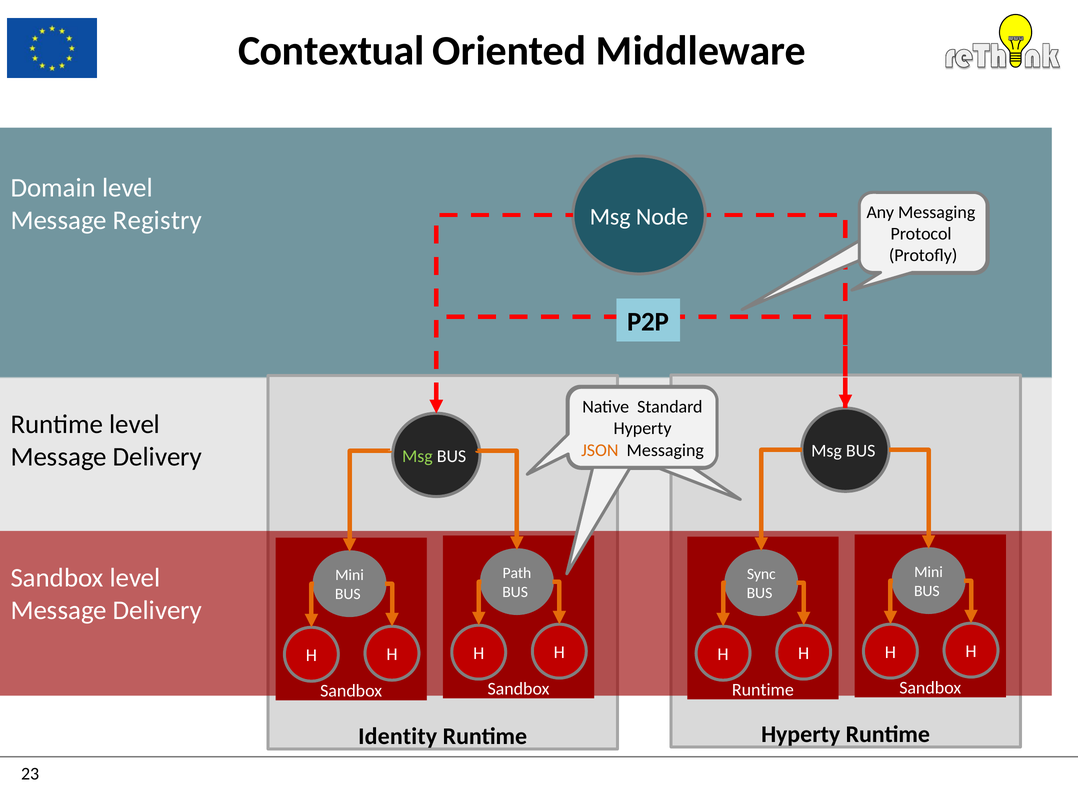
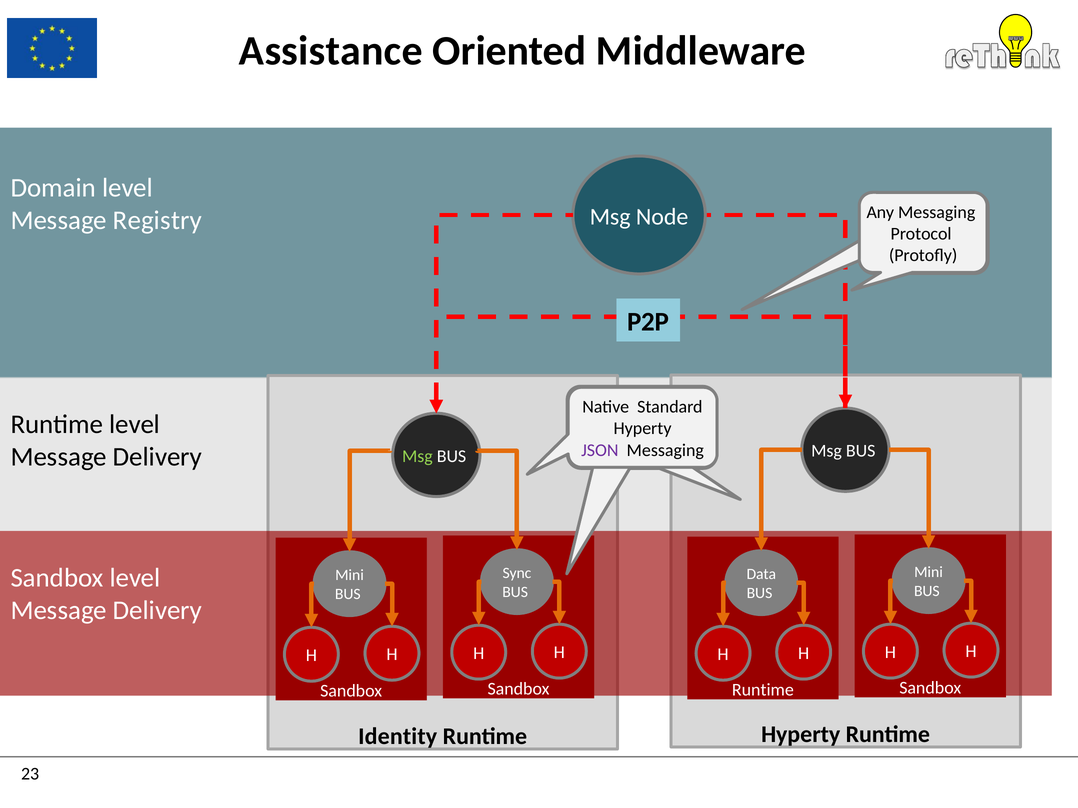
Contextual: Contextual -> Assistance
JSON colour: orange -> purple
Path: Path -> Sync
Sync: Sync -> Data
